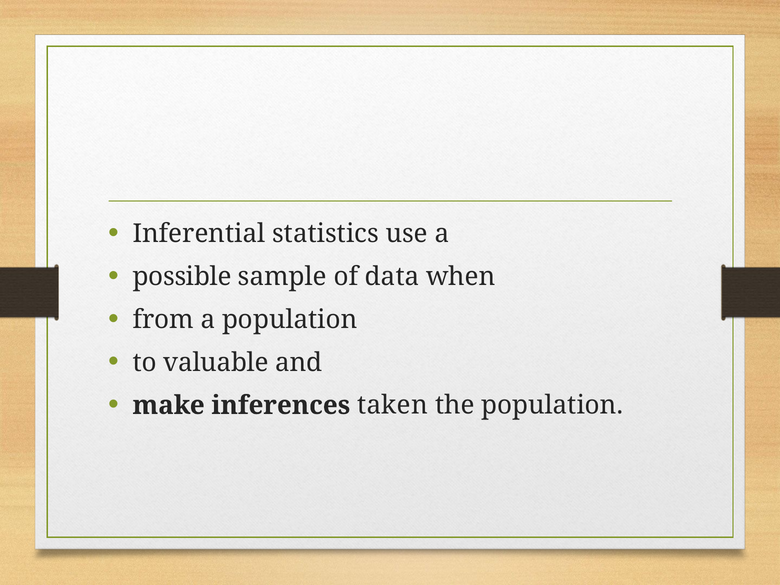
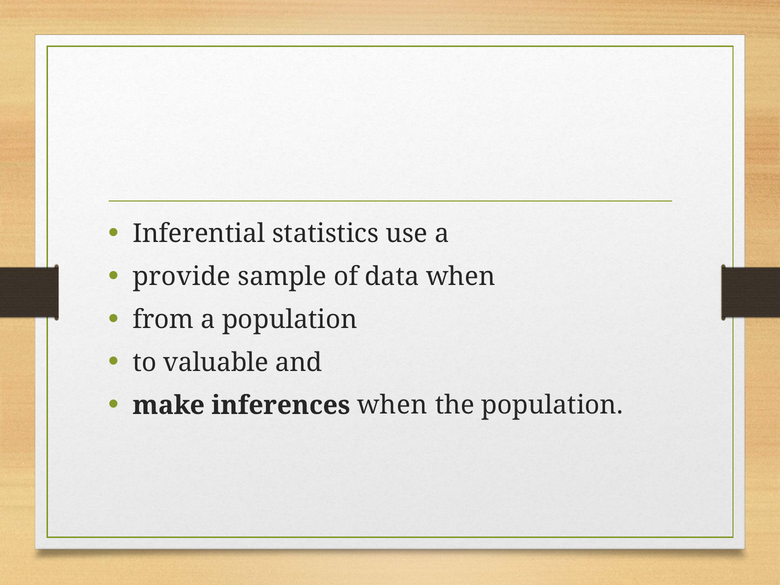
possible: possible -> provide
inferences taken: taken -> when
